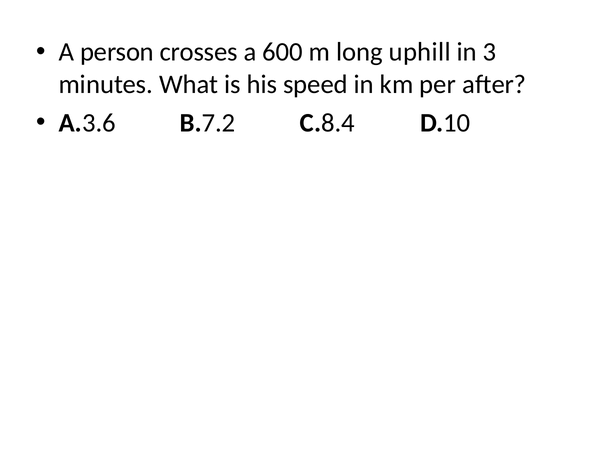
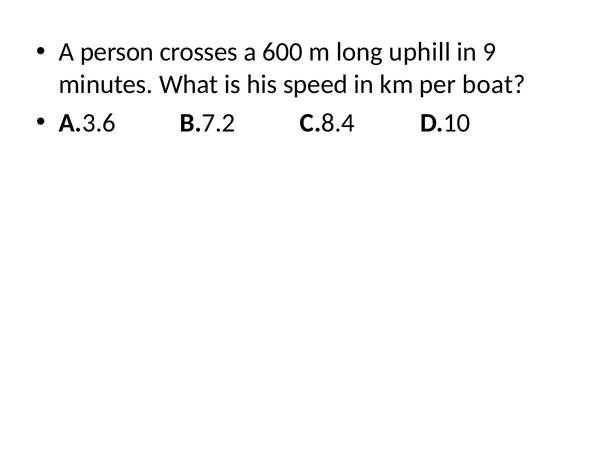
3: 3 -> 9
after: after -> boat
